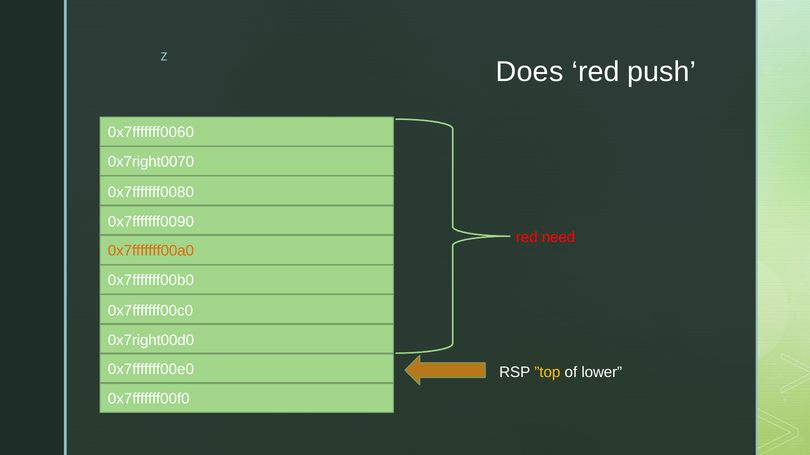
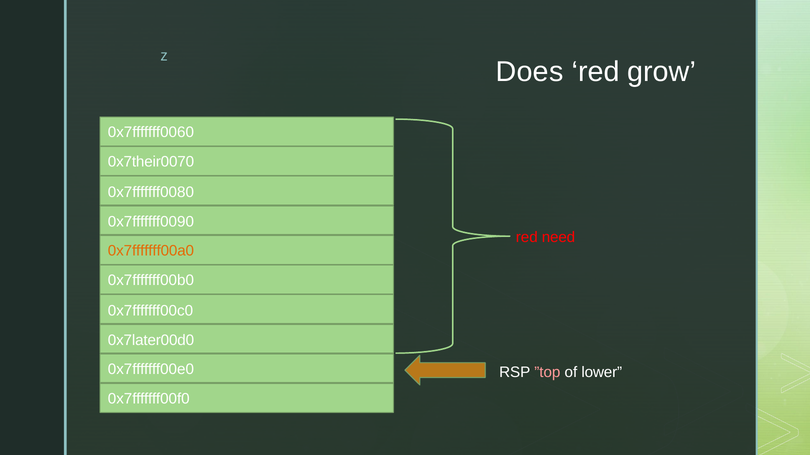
push: push -> grow
0x7right0070: 0x7right0070 -> 0x7their0070
0x7right00d0: 0x7right00d0 -> 0x7later00d0
”top colour: yellow -> pink
